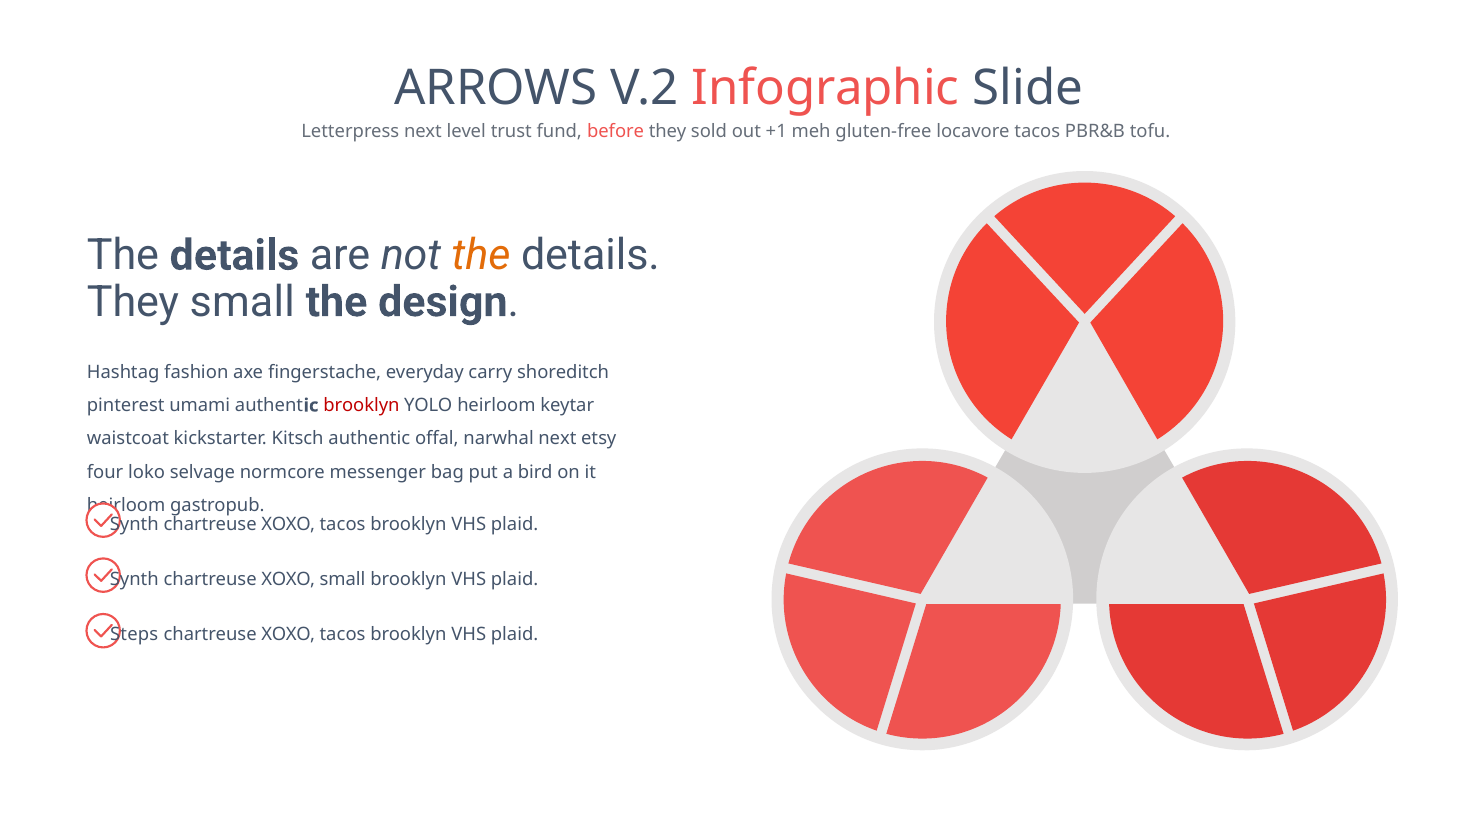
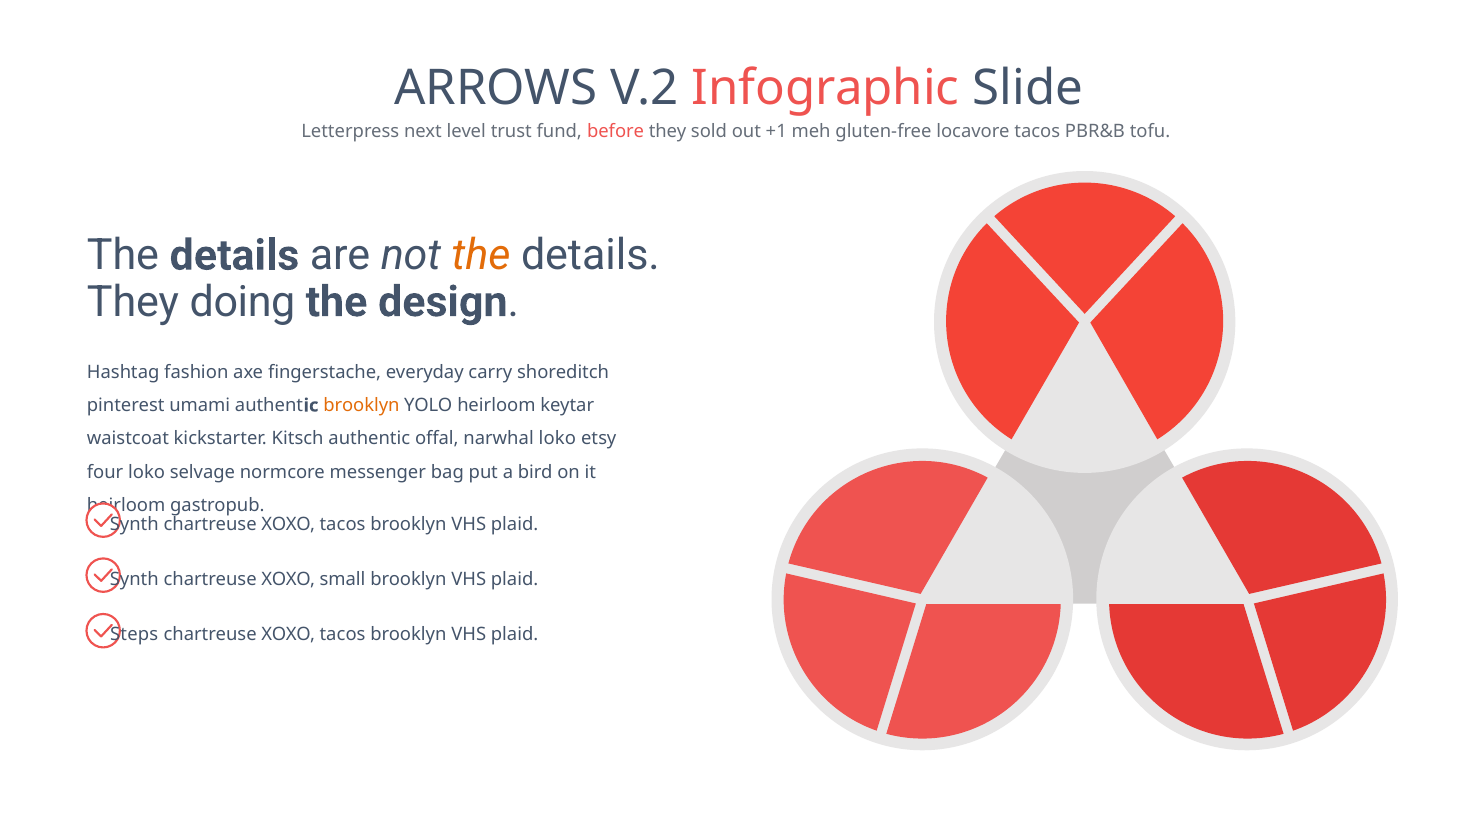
They small: small -> doing
brooklyn at (361, 405) colour: red -> orange
narwhal next: next -> loko
